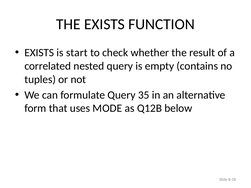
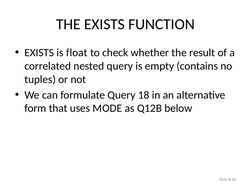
start: start -> float
35: 35 -> 18
